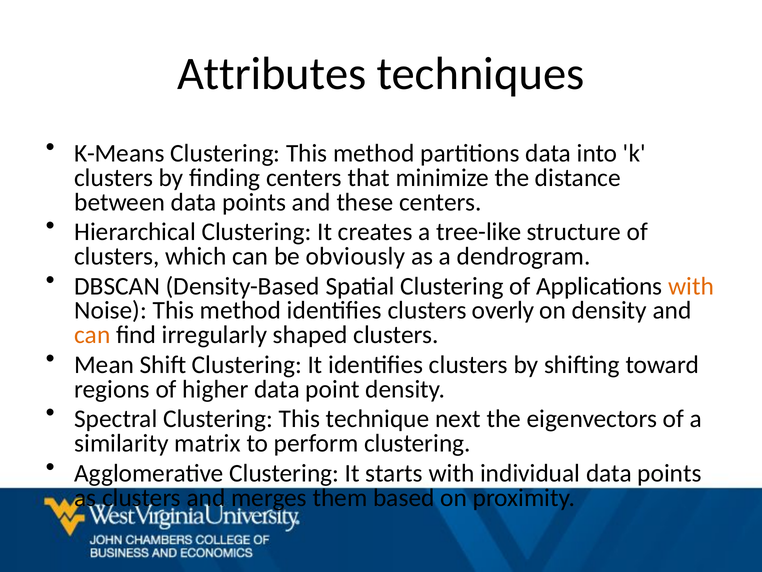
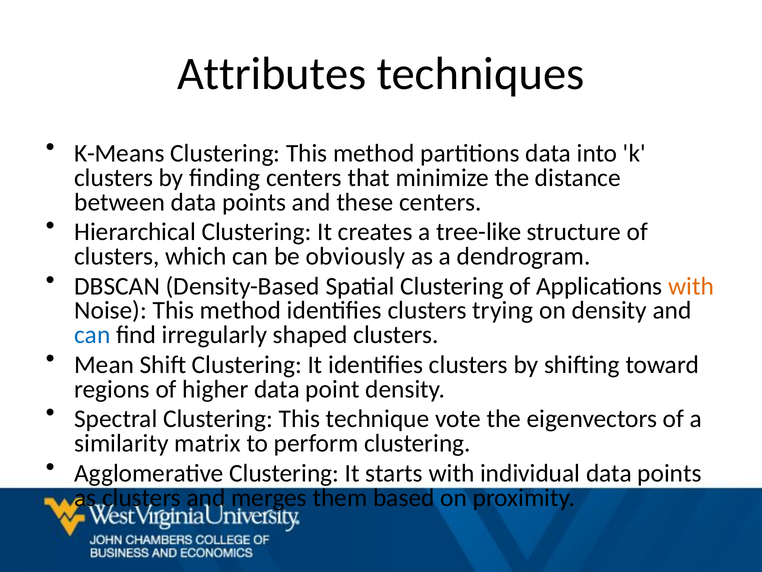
overly: overly -> trying
can at (92, 335) colour: orange -> blue
next: next -> vote
